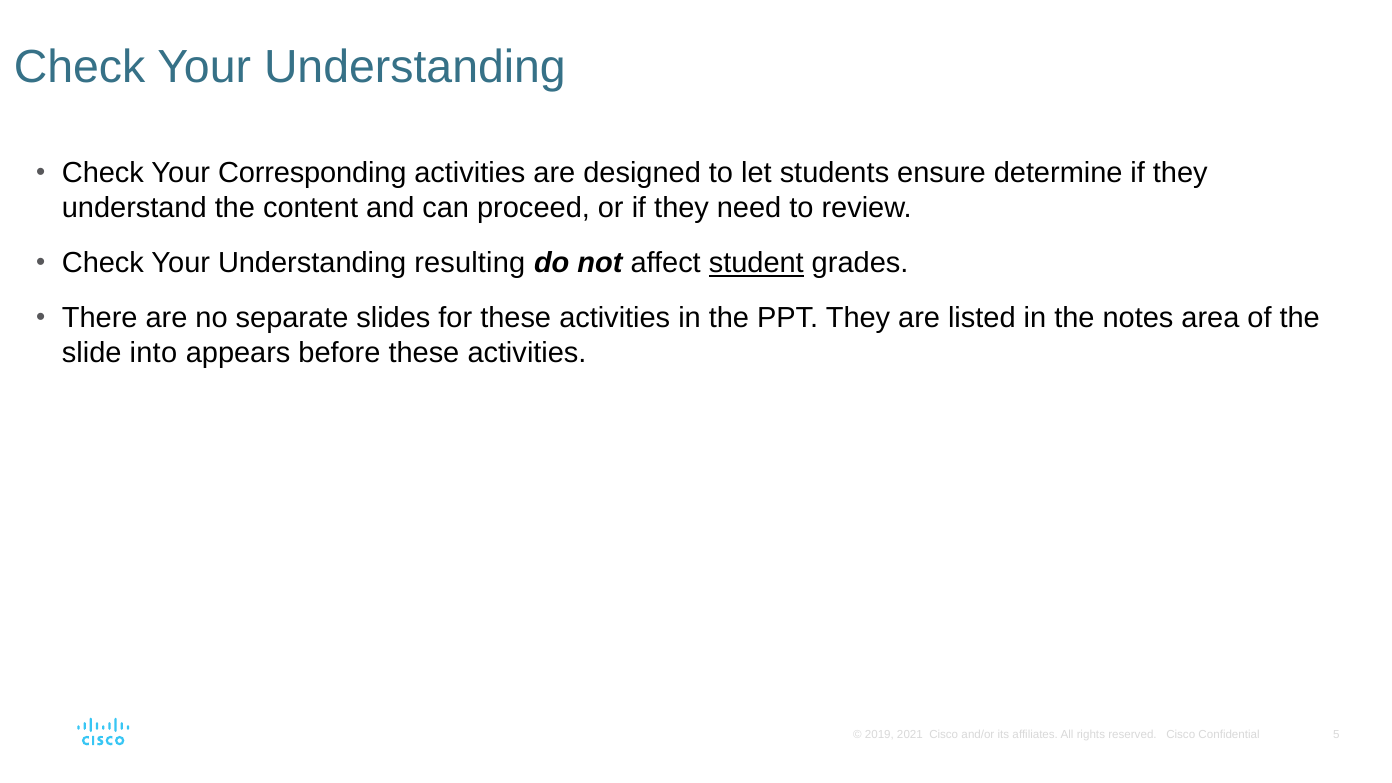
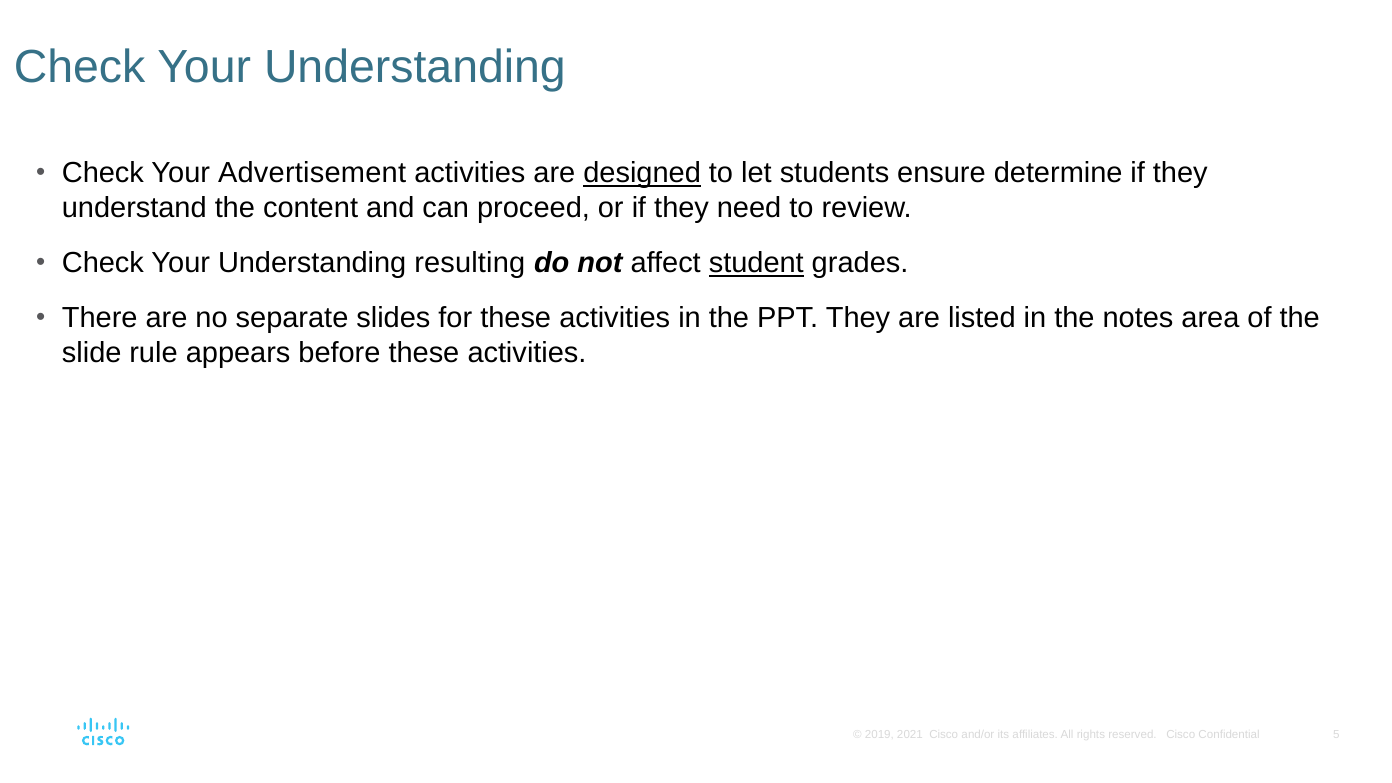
Corresponding: Corresponding -> Advertisement
designed underline: none -> present
into: into -> rule
